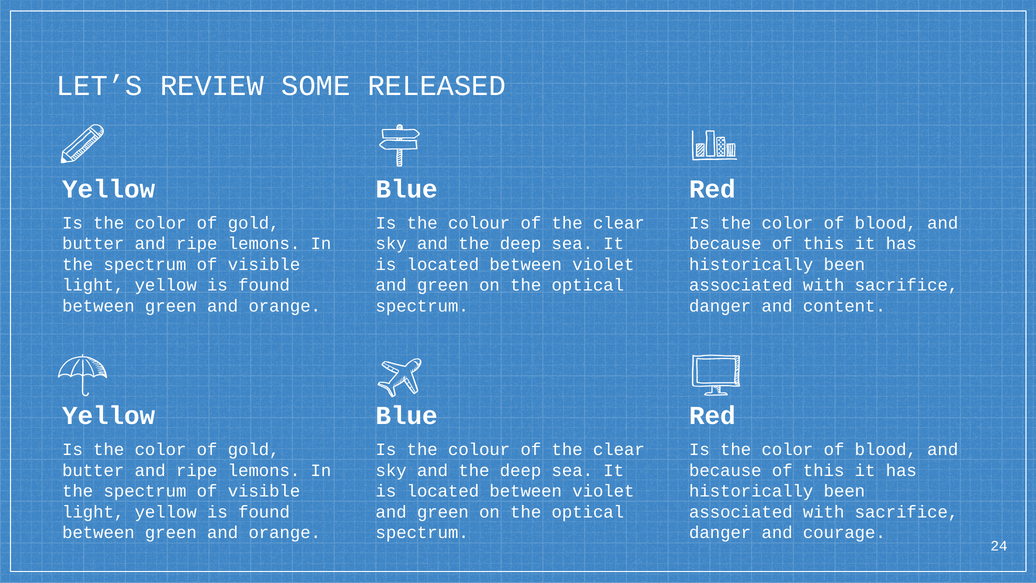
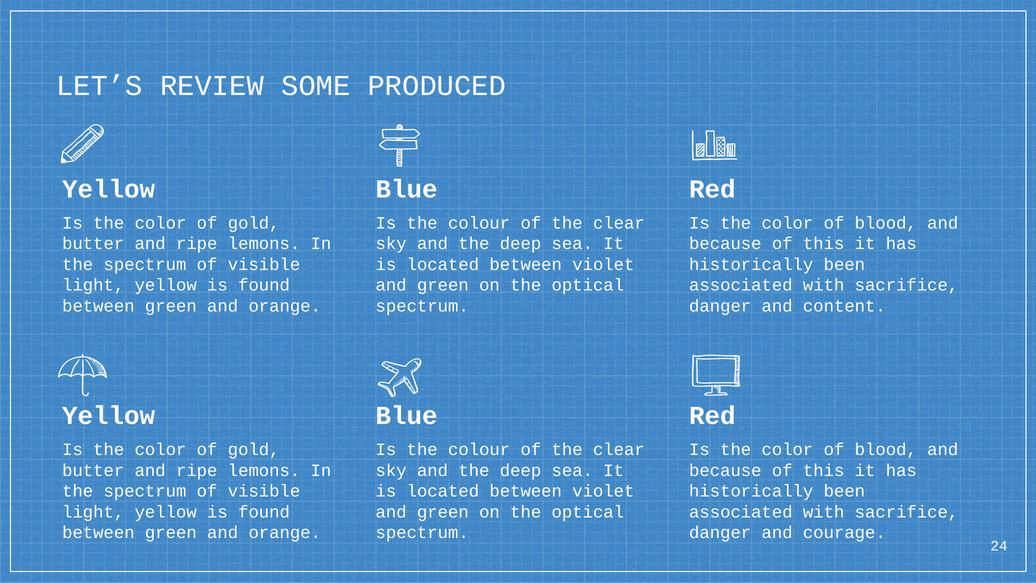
RELEASED: RELEASED -> PRODUCED
